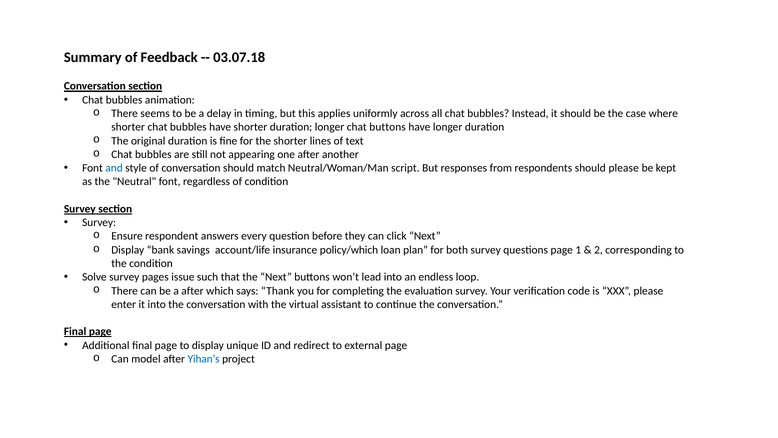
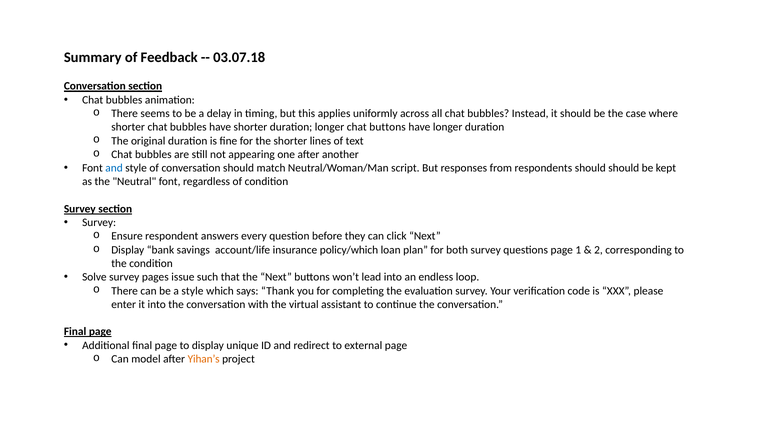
should please: please -> should
a after: after -> style
Yihan’s colour: blue -> orange
